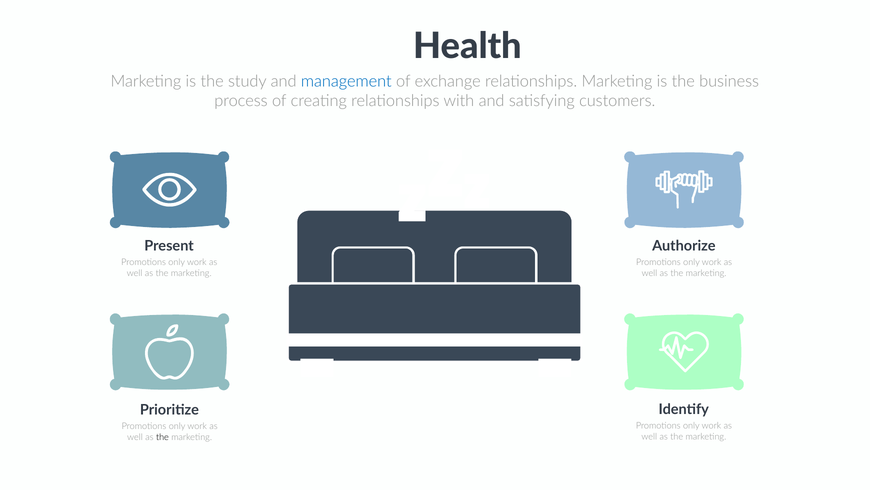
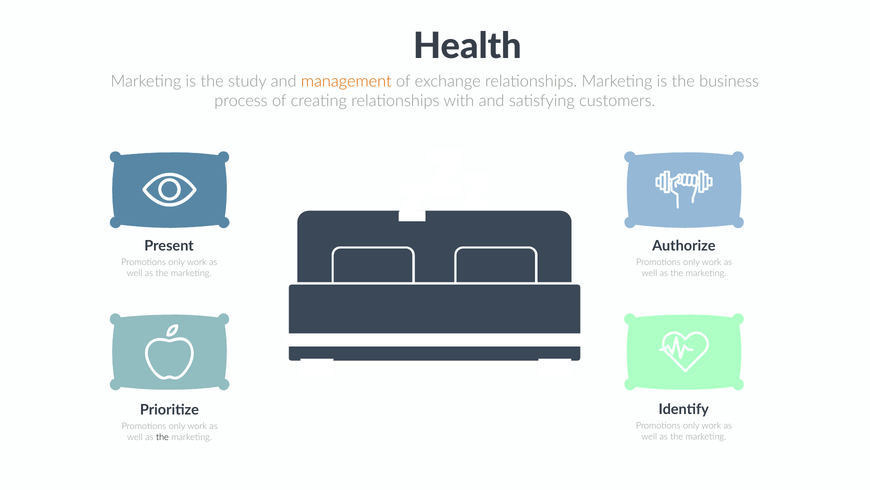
management colour: blue -> orange
